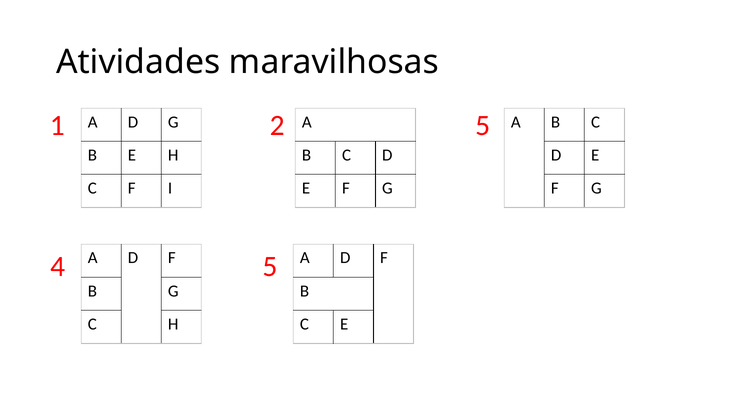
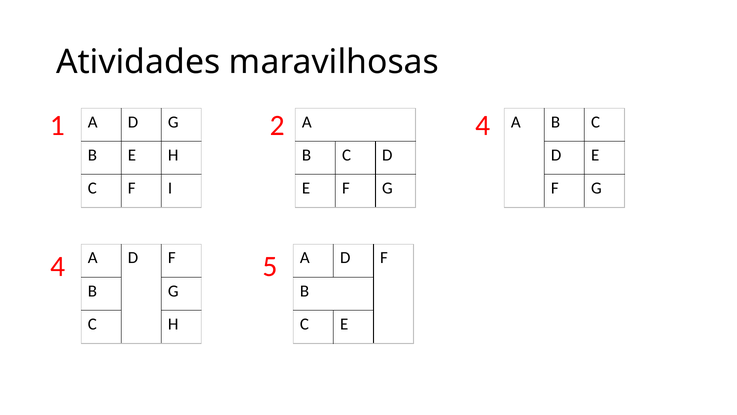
2 5: 5 -> 4
